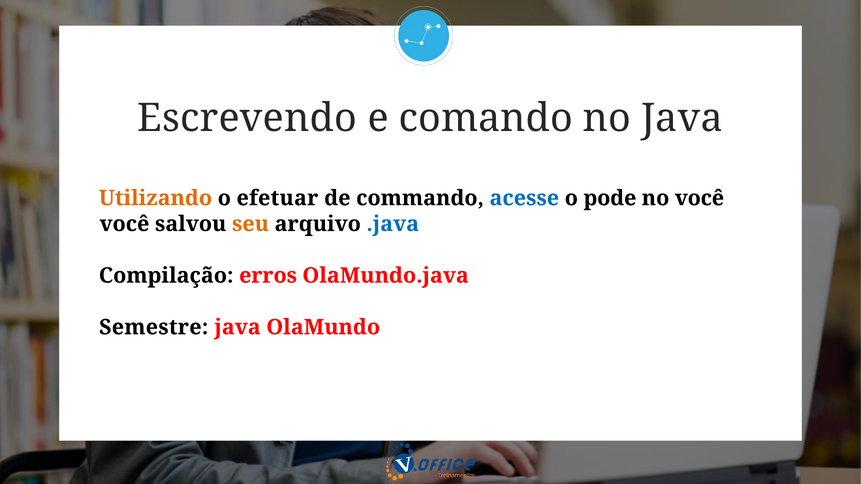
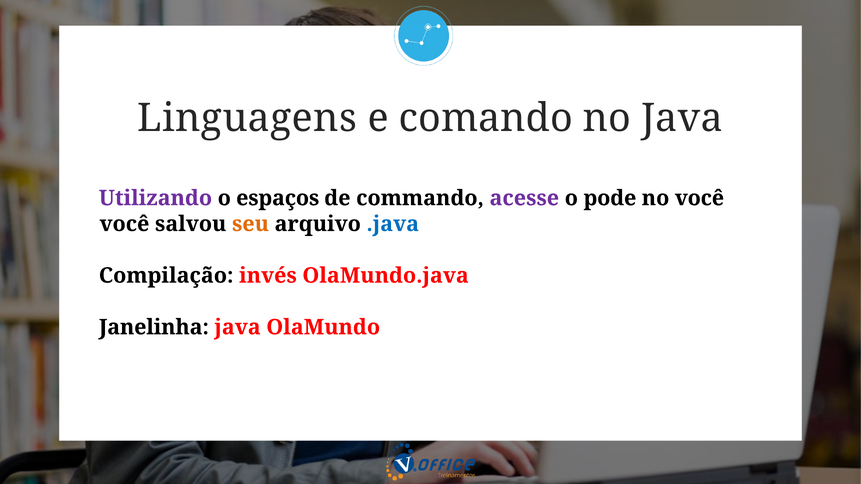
Escrevendo: Escrevendo -> Linguagens
Utilizando colour: orange -> purple
efetuar: efetuar -> espaços
acesse colour: blue -> purple
erros: erros -> invés
Semestre: Semestre -> Janelinha
